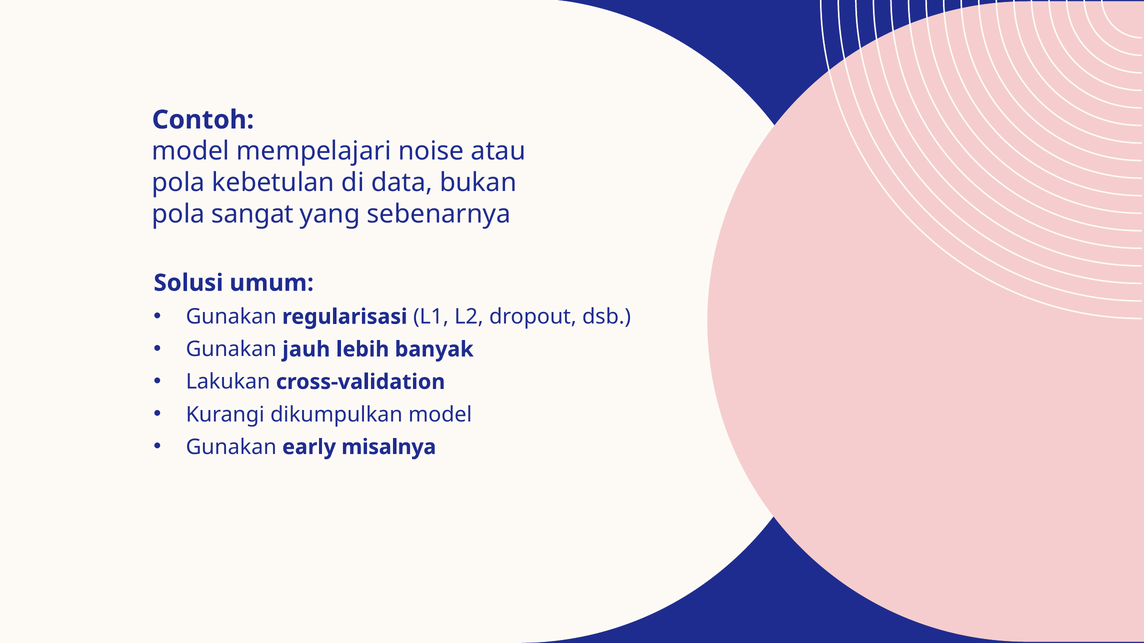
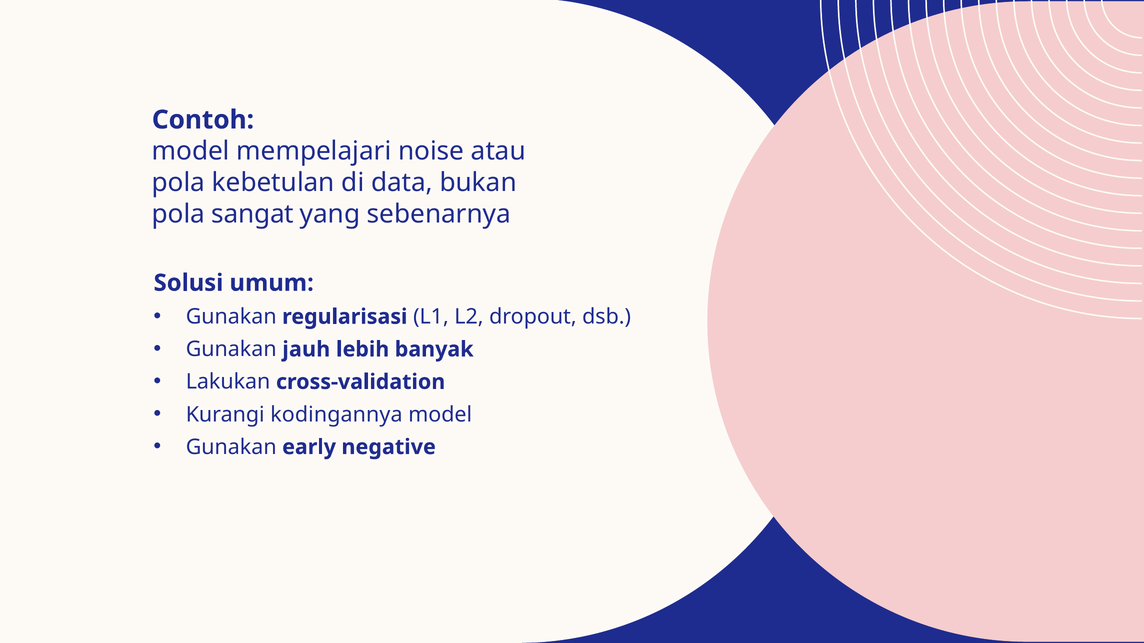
dikumpulkan: dikumpulkan -> kodingannya
misalnya: misalnya -> negative
